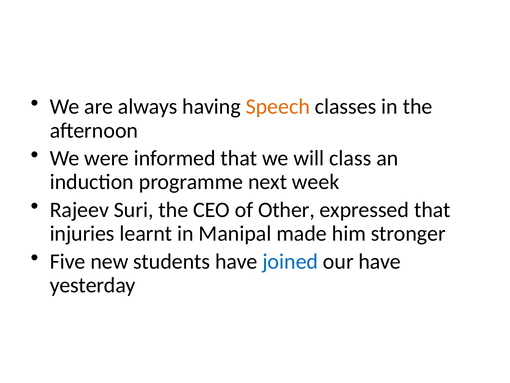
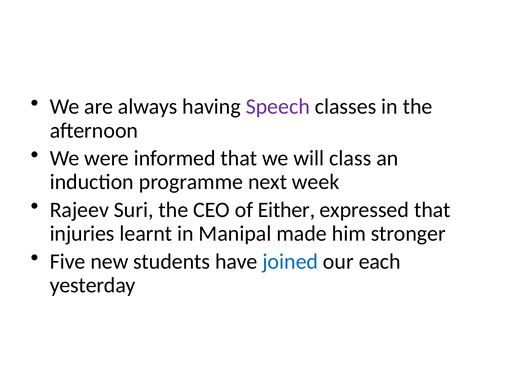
Speech colour: orange -> purple
Other: Other -> Either
our have: have -> each
